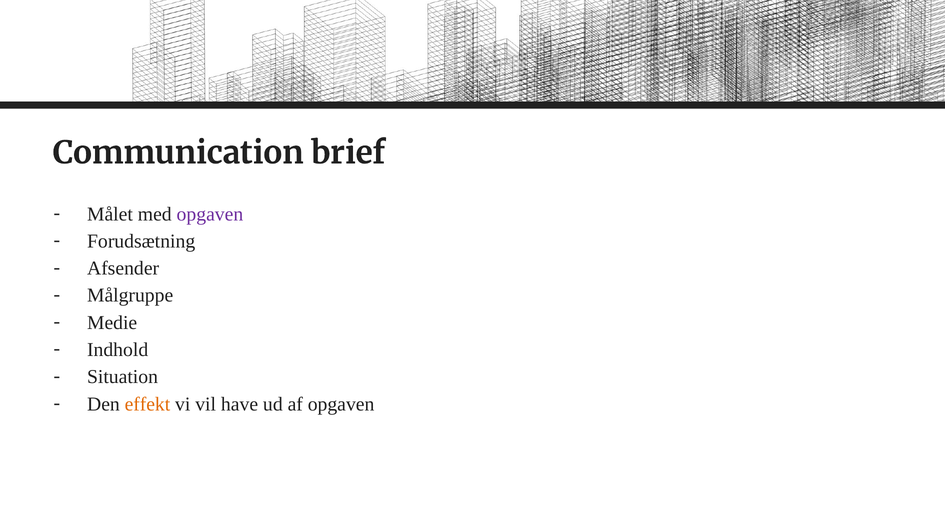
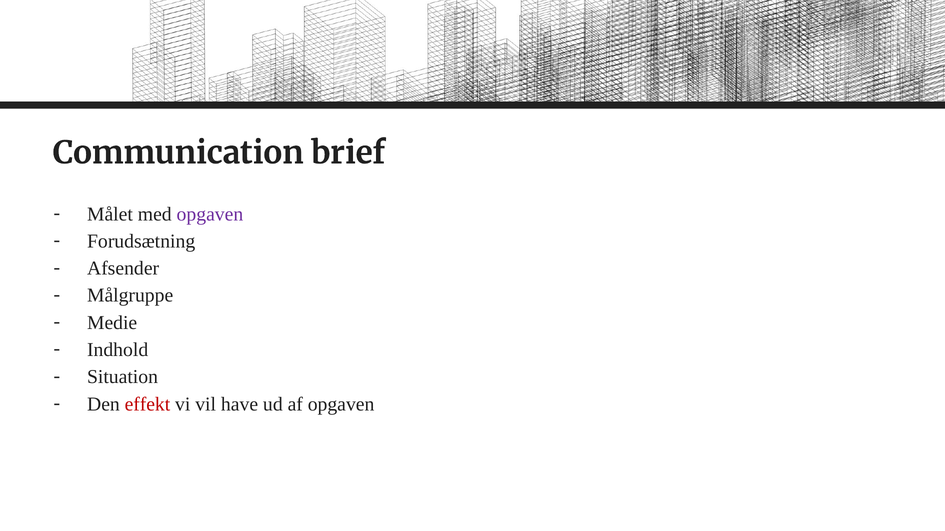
effekt colour: orange -> red
